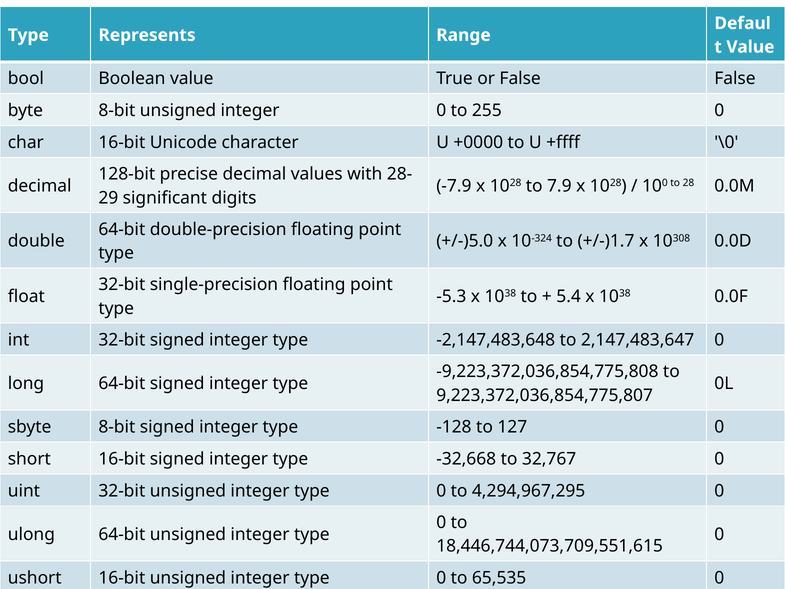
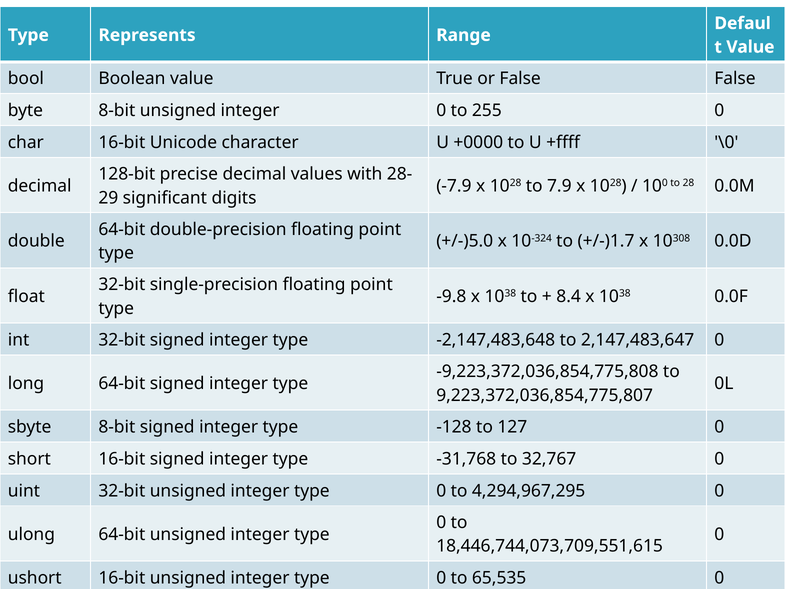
-5.3: -5.3 -> -9.8
5.4: 5.4 -> 8.4
-32,668: -32,668 -> -31,768
